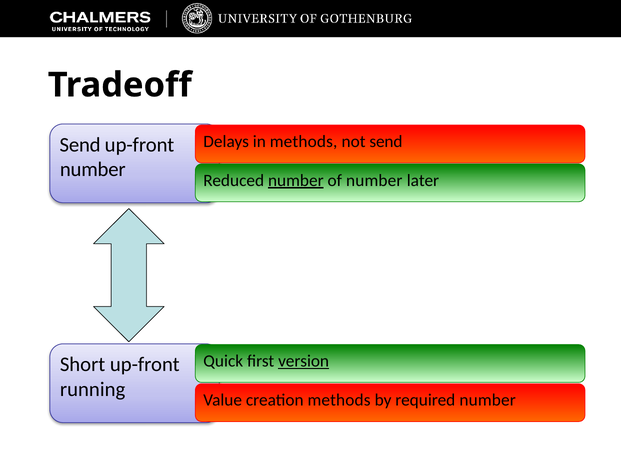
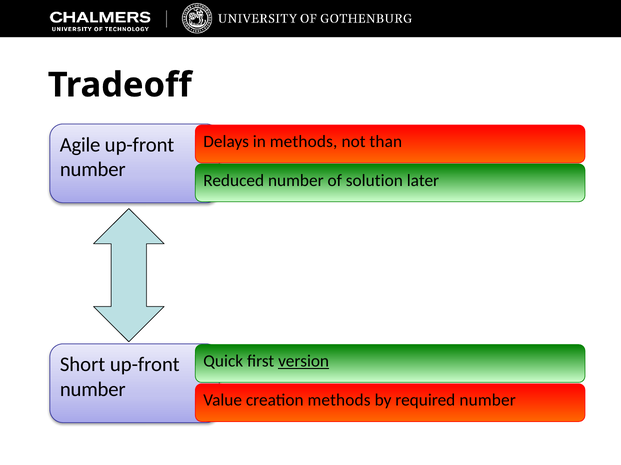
not send: send -> than
Send at (80, 145): Send -> Agile
number at (296, 181) underline: present -> none
of number: number -> solution
running at (93, 390): running -> number
